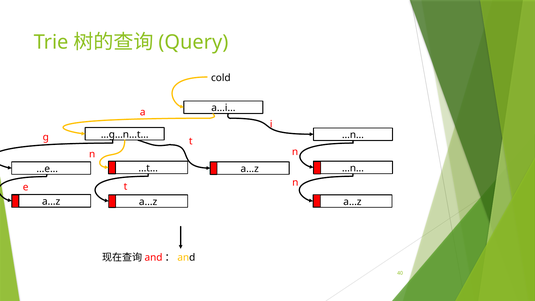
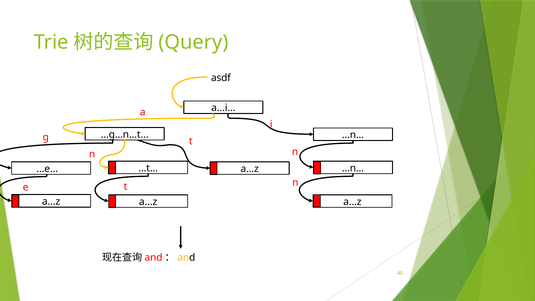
cold: cold -> asdf
